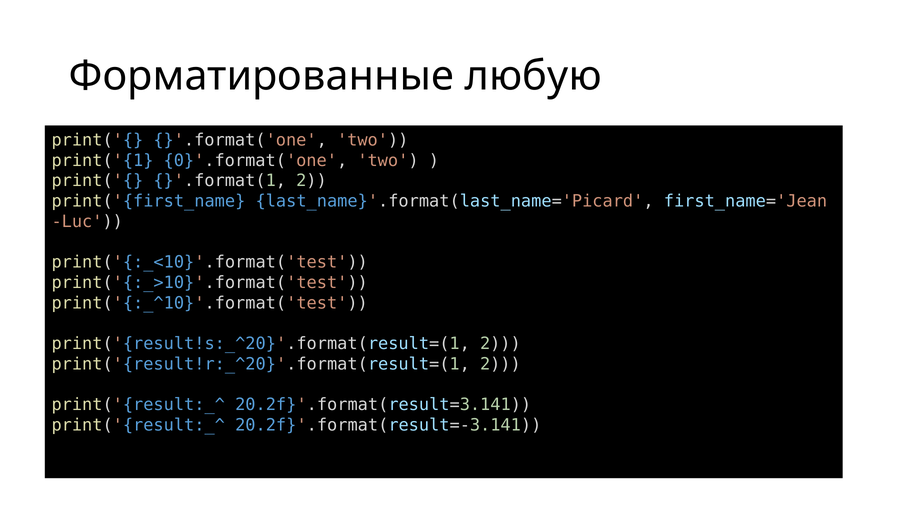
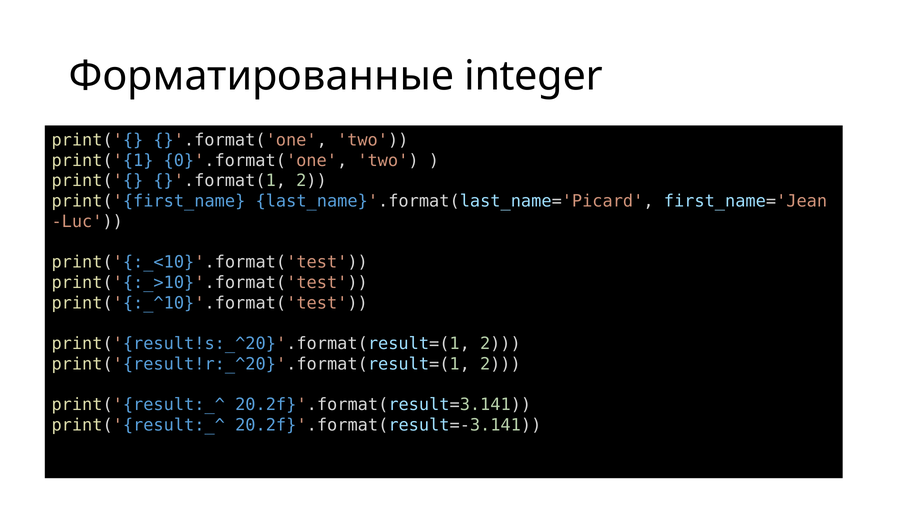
любую: любую -> integer
